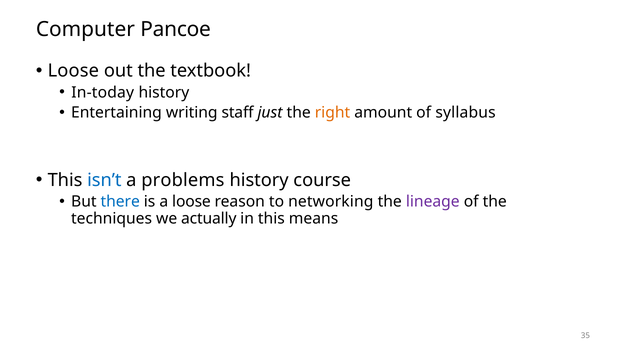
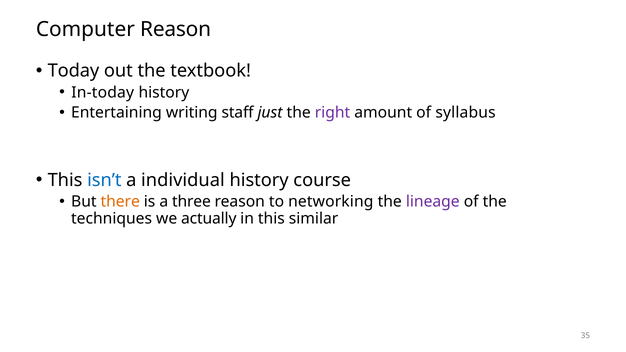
Computer Pancoe: Pancoe -> Reason
Loose at (73, 71): Loose -> Today
right colour: orange -> purple
problems: problems -> individual
there colour: blue -> orange
a loose: loose -> three
means: means -> similar
